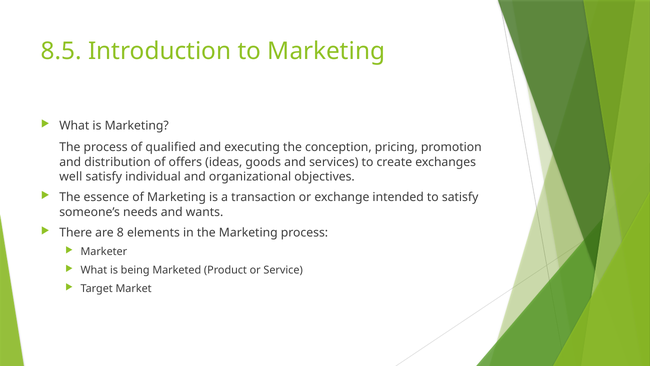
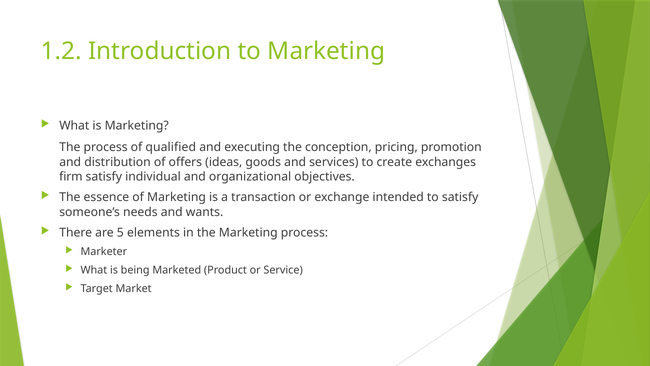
8.5: 8.5 -> 1.2
well: well -> firm
8: 8 -> 5
